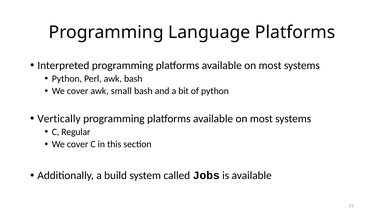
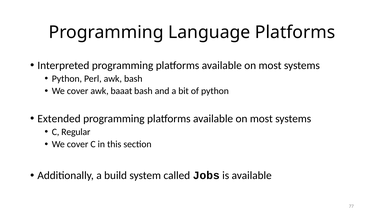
small: small -> baaat
Vertically: Vertically -> Extended
